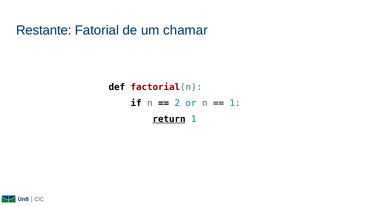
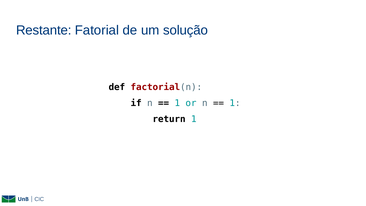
chamar: chamar -> solução
2 at (177, 103): 2 -> 1
return underline: present -> none
